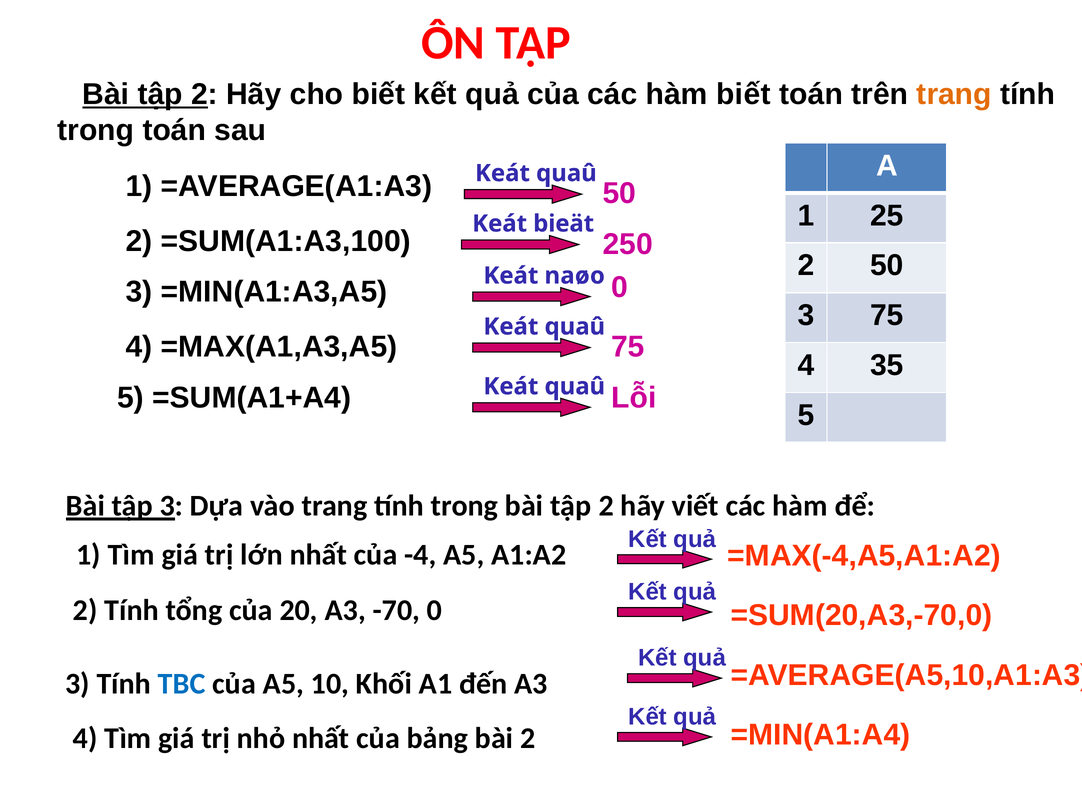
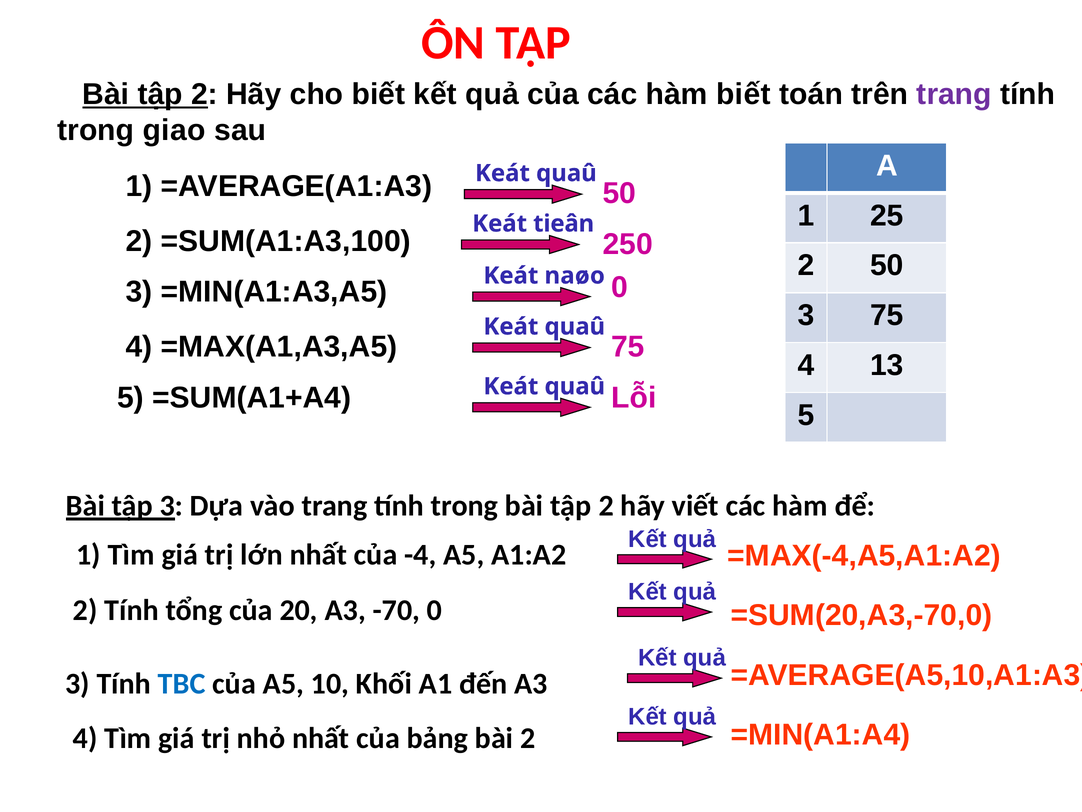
trang at (954, 94) colour: orange -> purple
trong toán: toán -> giao
bieät: bieät -> tieân
35: 35 -> 13
